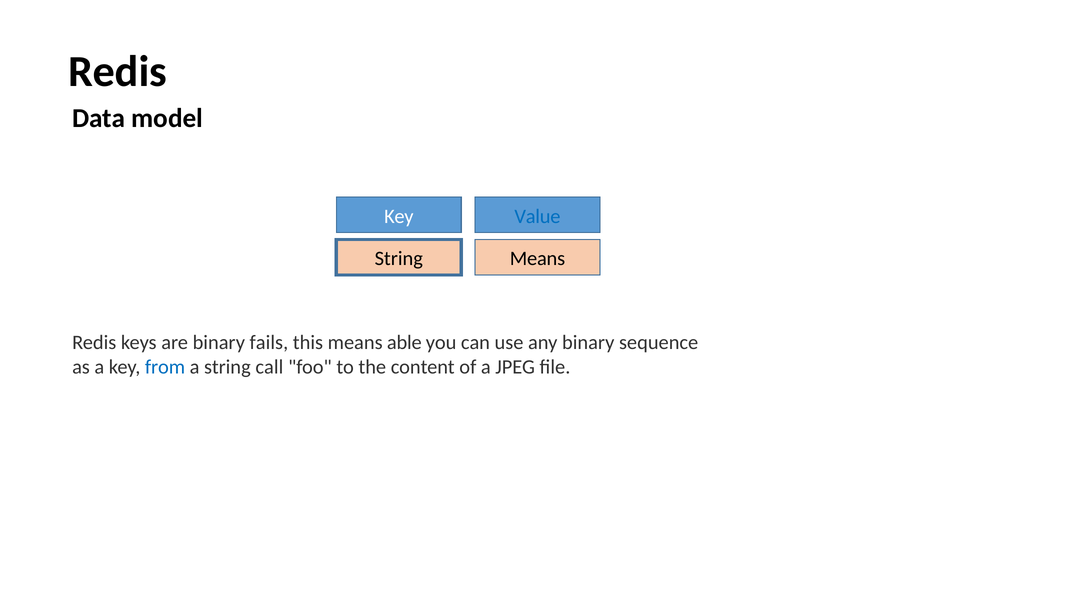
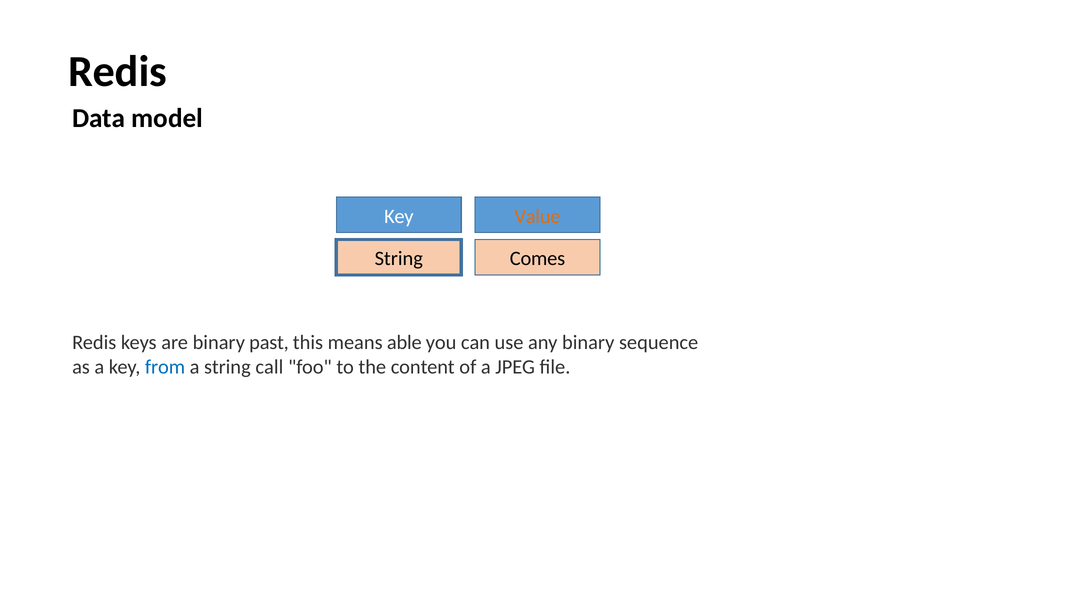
Value colour: blue -> orange
String Means: Means -> Comes
fails: fails -> past
